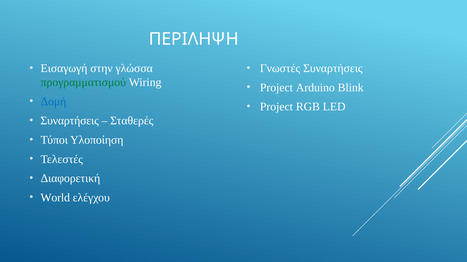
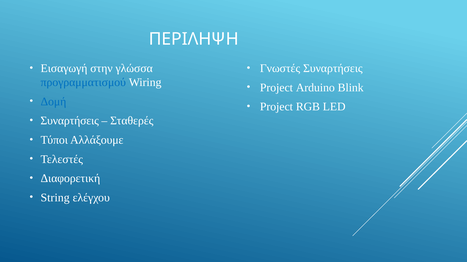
προγραμματισμού colour: green -> blue
Υλοποίηση: Υλοποίηση -> Αλλάξουμε
World: World -> String
